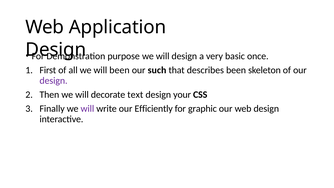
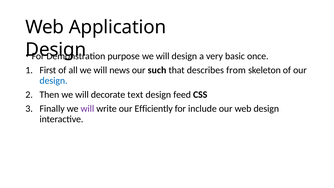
will been: been -> news
describes been: been -> from
design at (54, 81) colour: purple -> blue
your: your -> feed
graphic: graphic -> include
